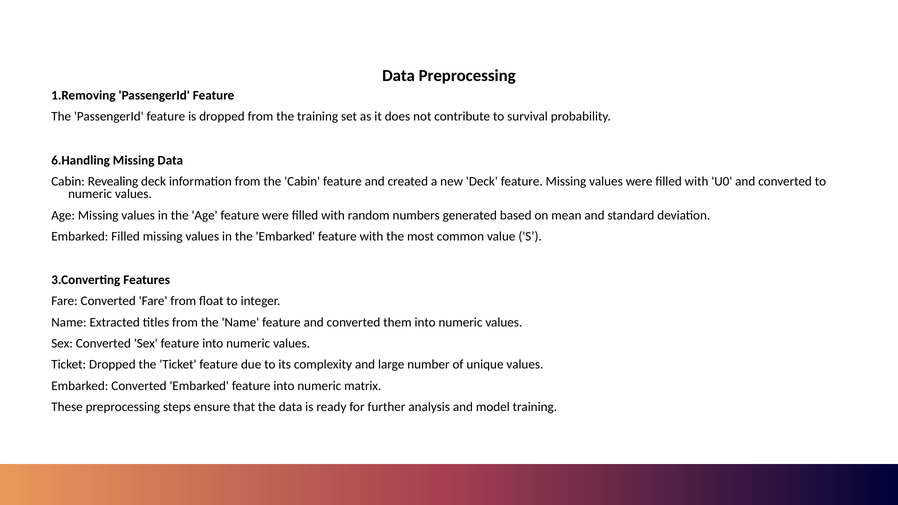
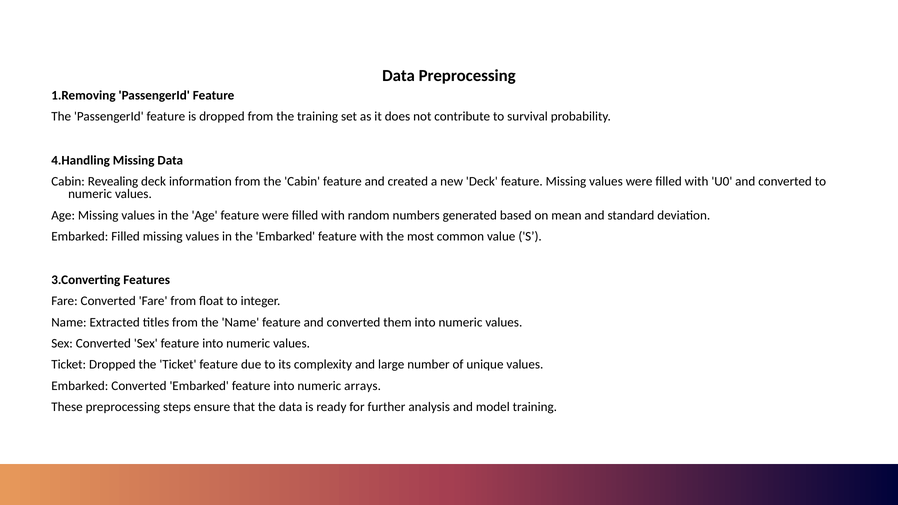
6.Handling: 6.Handling -> 4.Handling
matrix: matrix -> arrays
